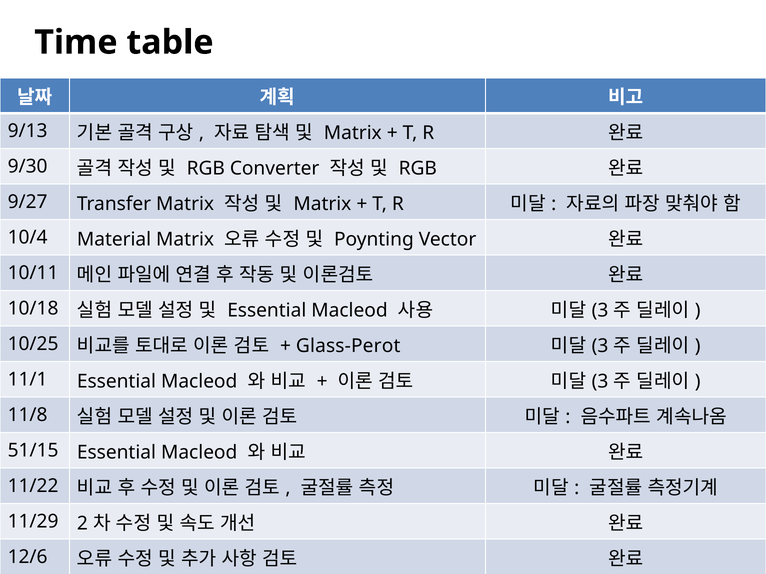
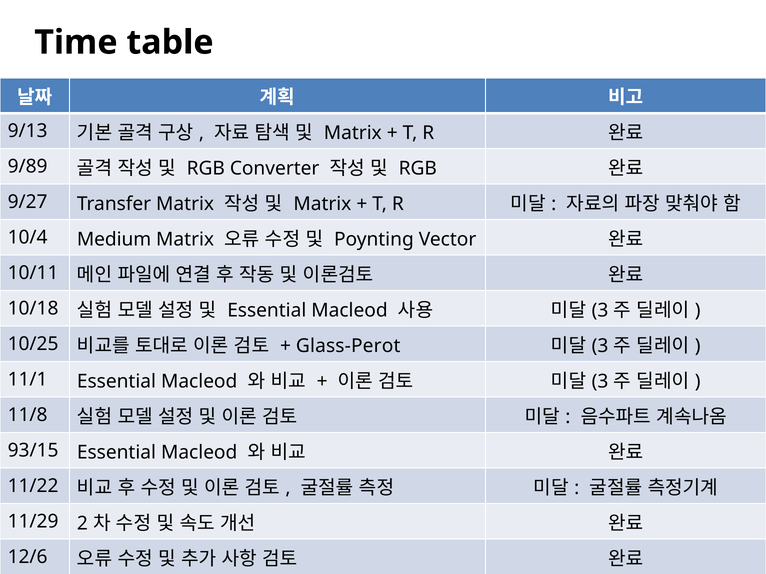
9/30: 9/30 -> 9/89
Material: Material -> Medium
51/15: 51/15 -> 93/15
